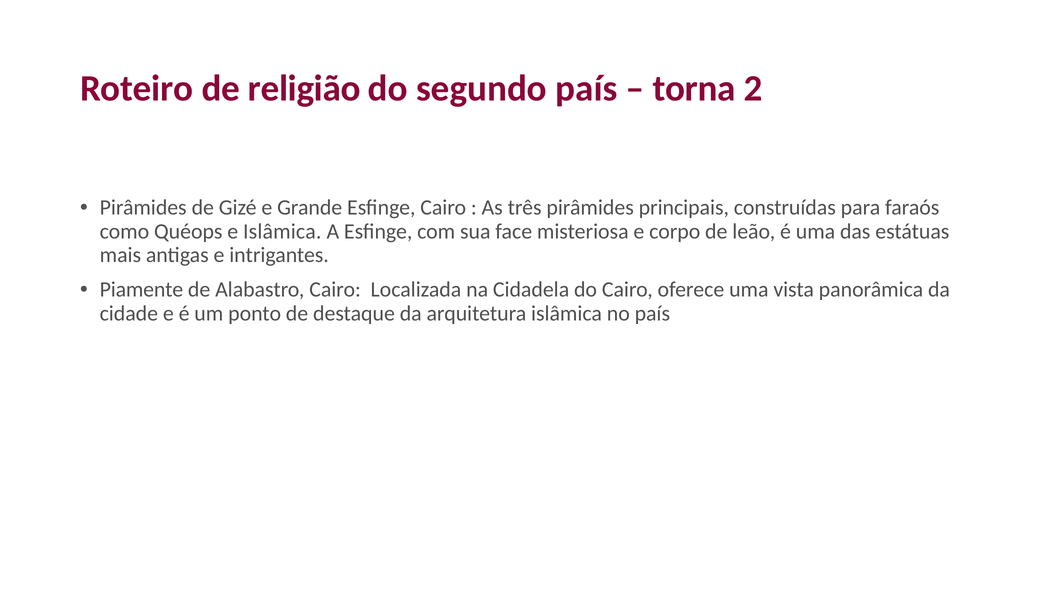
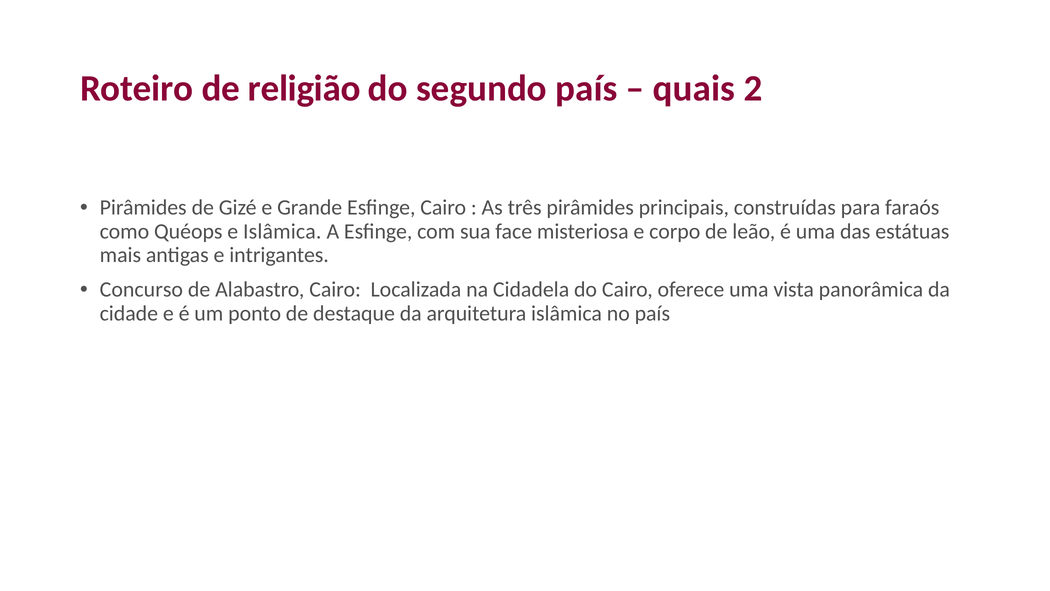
torna: torna -> quais
Piamente: Piamente -> Concurso
